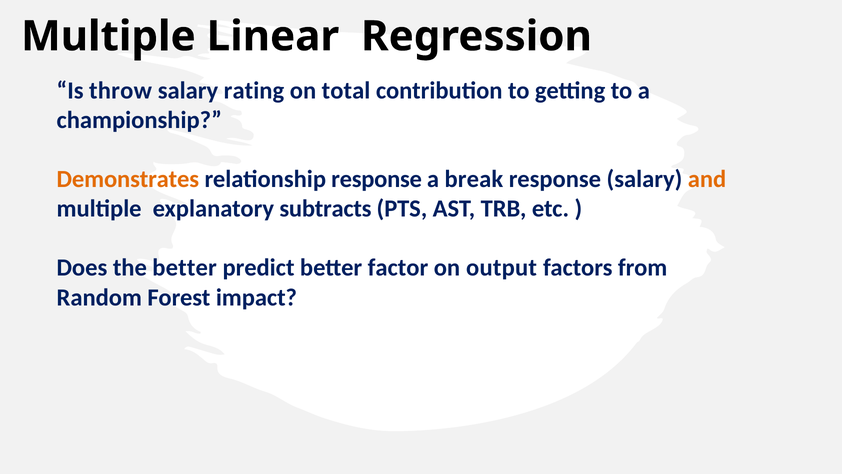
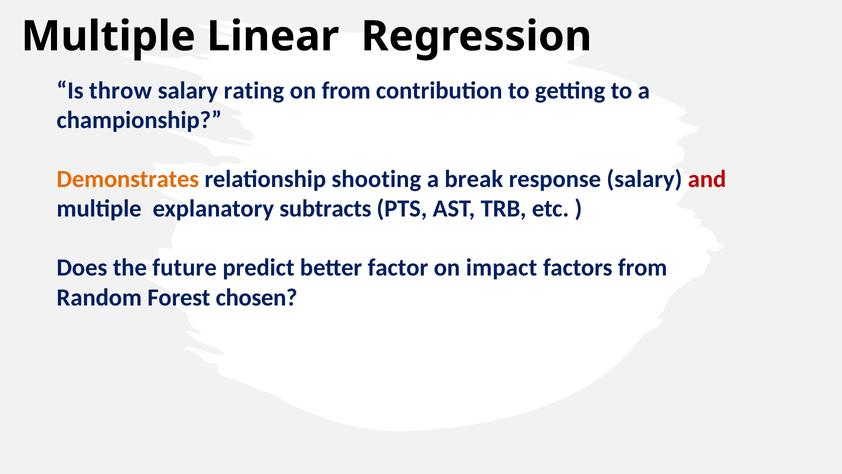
on total: total -> from
relationship response: response -> shooting
and colour: orange -> red
the better: better -> future
output: output -> impact
impact: impact -> chosen
